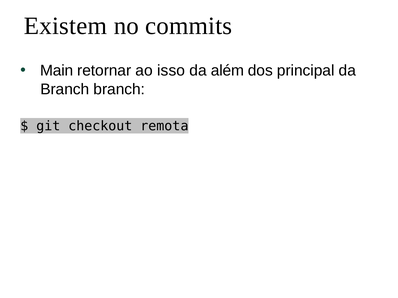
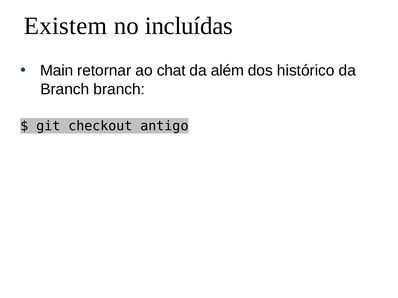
commits: commits -> incluídas
isso: isso -> chat
principal: principal -> histórico
remota: remota -> antigo
